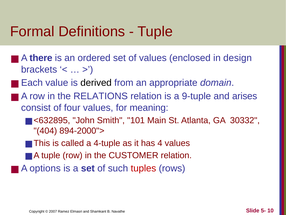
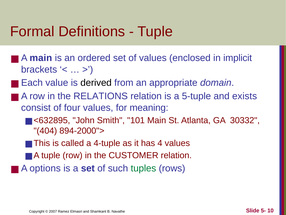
there at (41, 58): there -> main
design: design -> implicit
9-tuple: 9-tuple -> 5-tuple
arises: arises -> exists
tuples colour: red -> green
